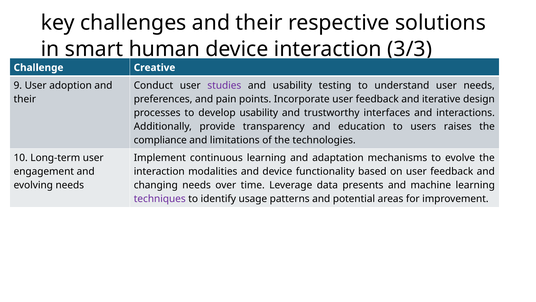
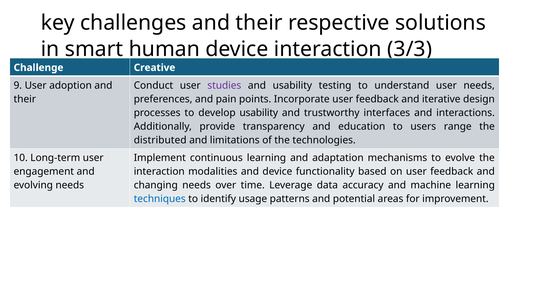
raises: raises -> range
compliance: compliance -> distributed
presents: presents -> accuracy
techniques colour: purple -> blue
